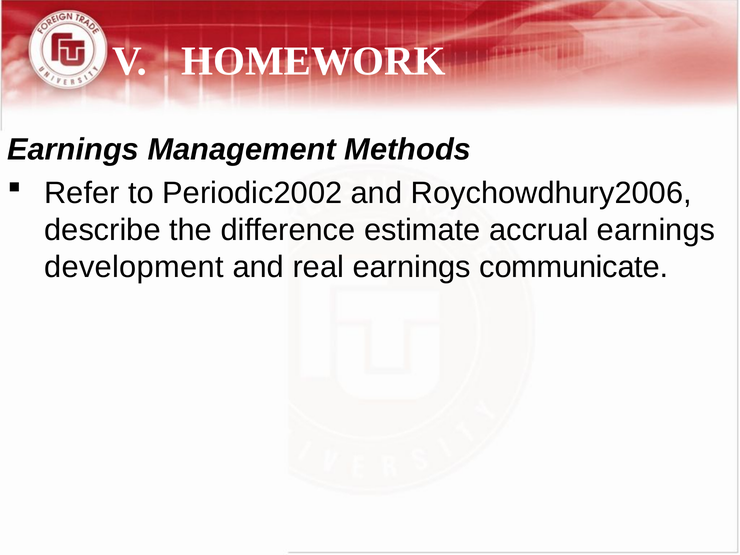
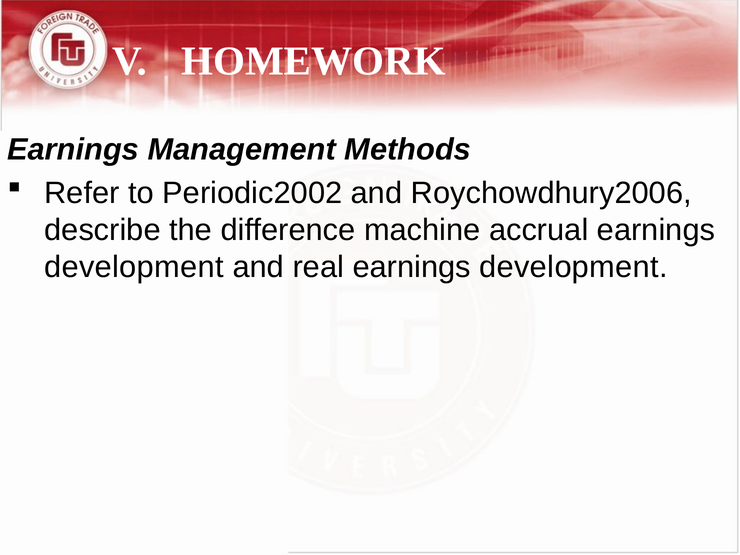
estimate: estimate -> machine
real earnings communicate: communicate -> development
